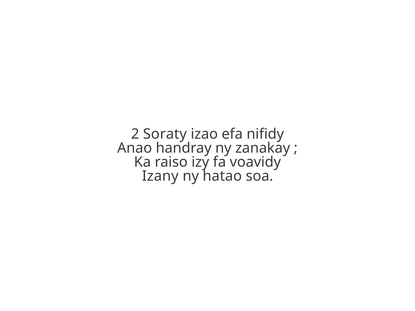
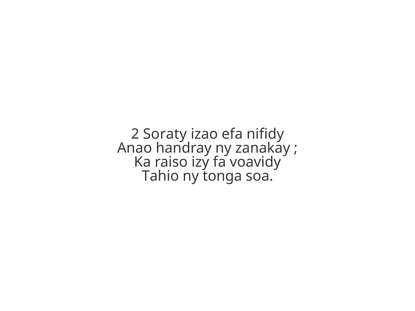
Izany: Izany -> Tahio
hatao: hatao -> tonga
